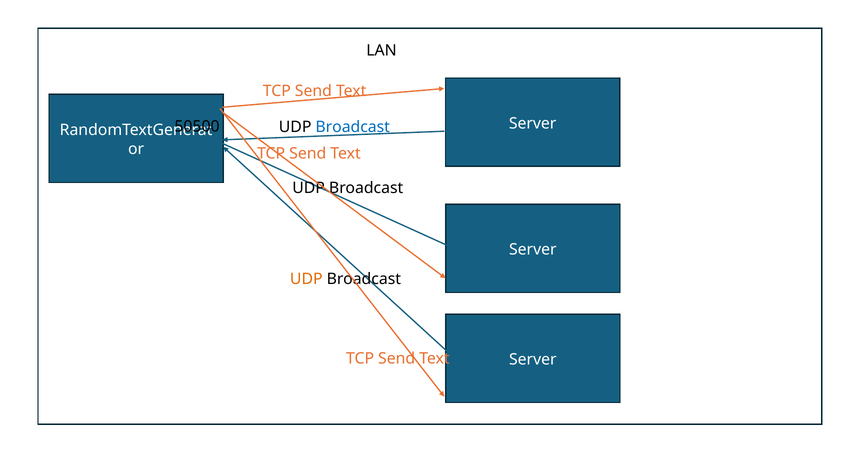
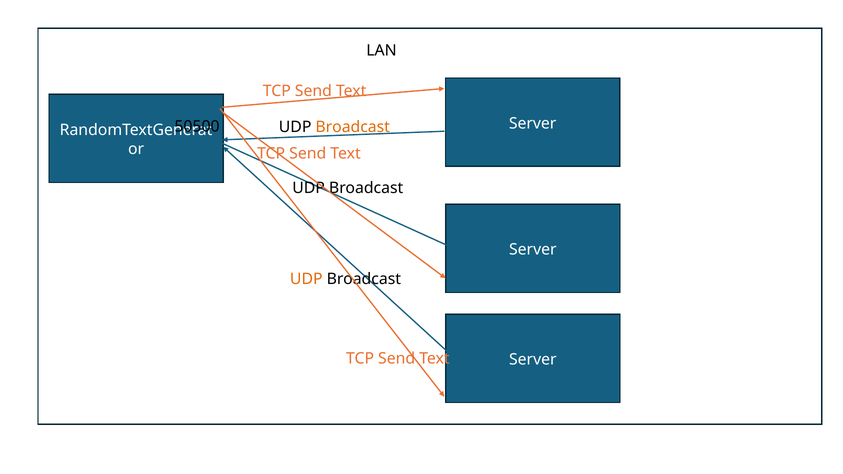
Broadcast at (353, 127) colour: blue -> orange
